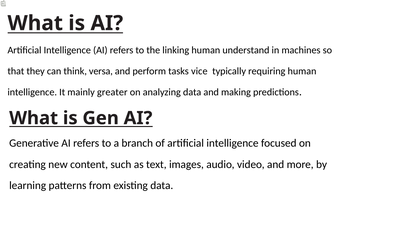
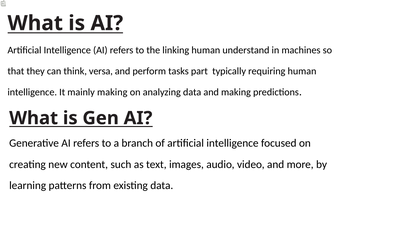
vice: vice -> part
mainly greater: greater -> making
